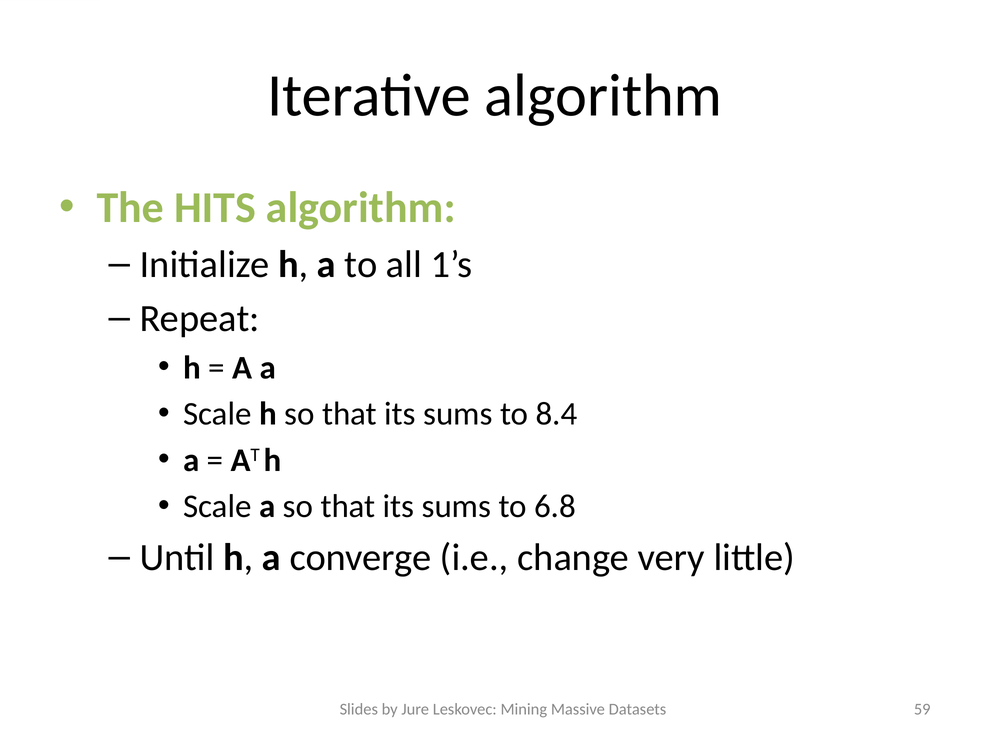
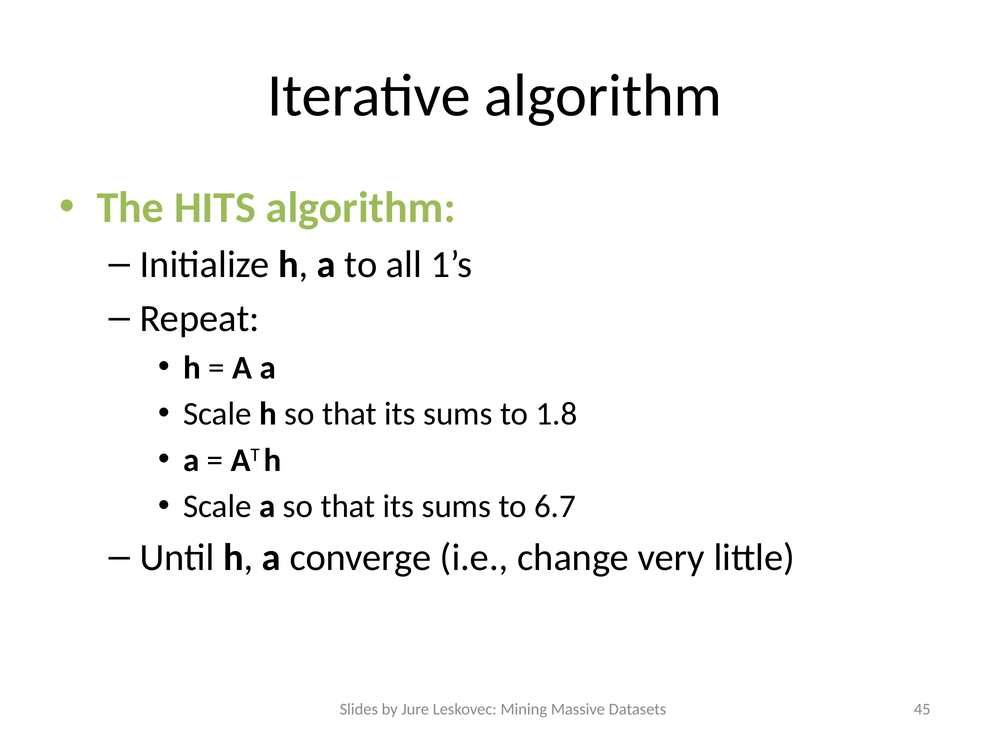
8.4: 8.4 -> 1.8
6.8: 6.8 -> 6.7
59: 59 -> 45
